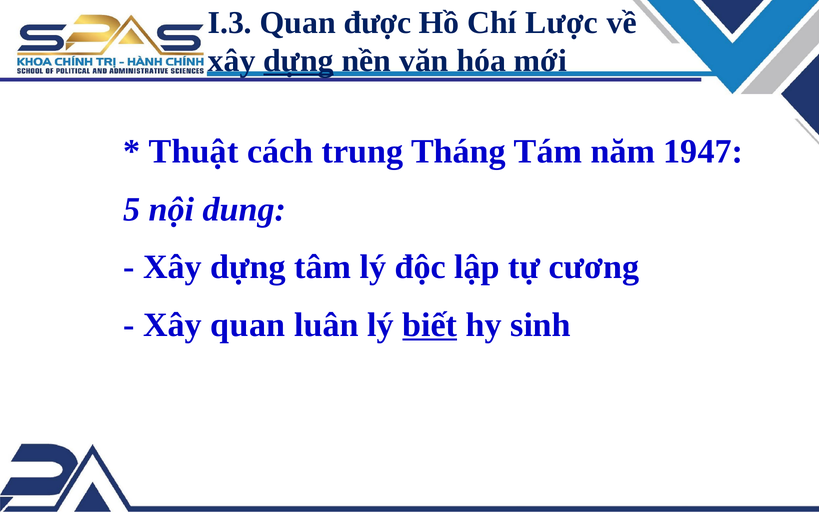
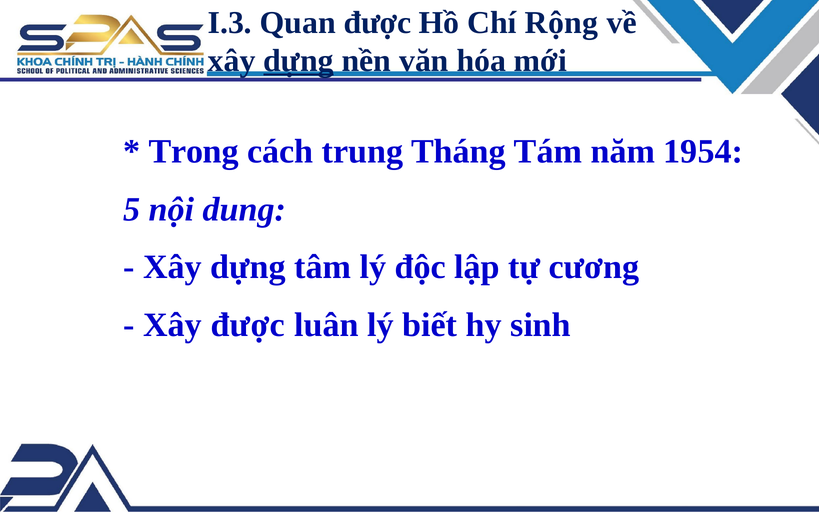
Lược: Lược -> Rộng
Thuật: Thuật -> Trong
1947: 1947 -> 1954
Xây quan: quan -> được
biết underline: present -> none
